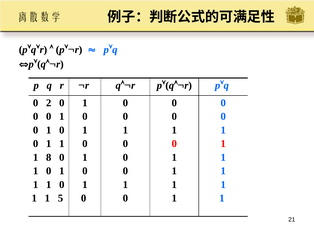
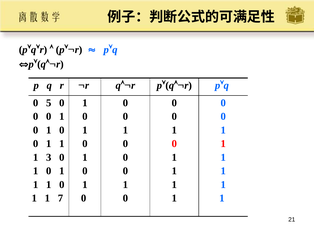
2: 2 -> 5
8: 8 -> 3
5: 5 -> 7
